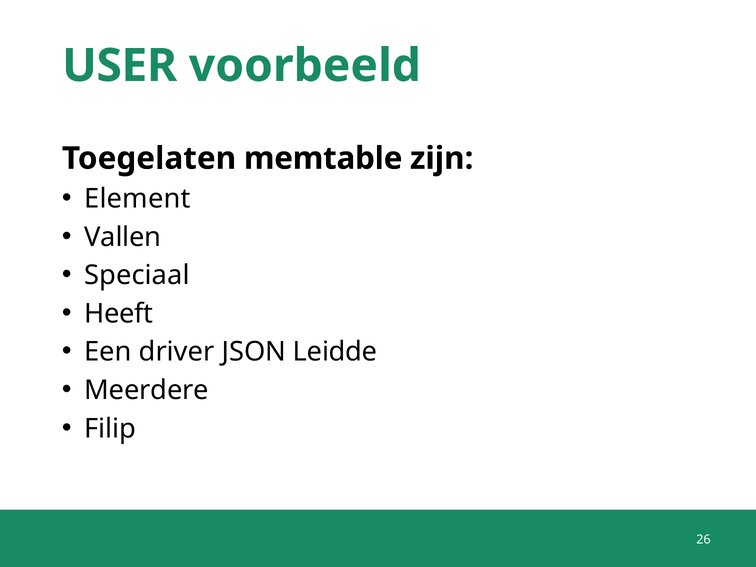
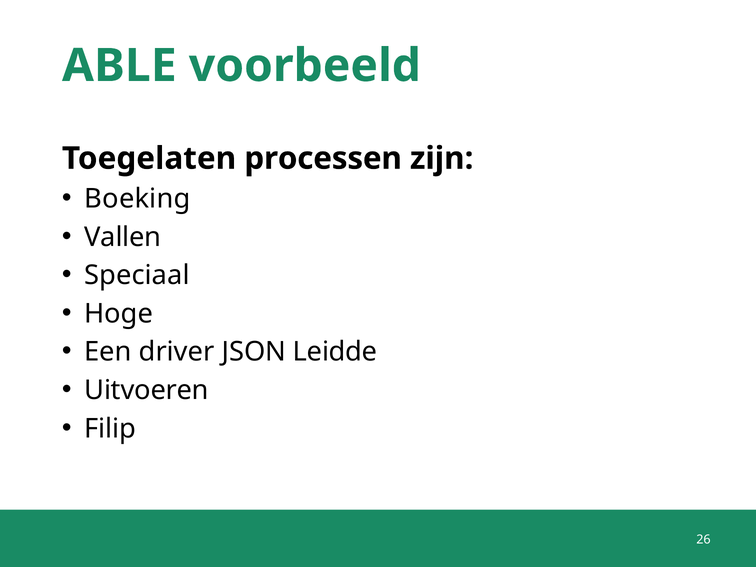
USER: USER -> ABLE
memtable: memtable -> processen
Element: Element -> Boeking
Heeft: Heeft -> Hoge
Meerdere: Meerdere -> Uitvoeren
